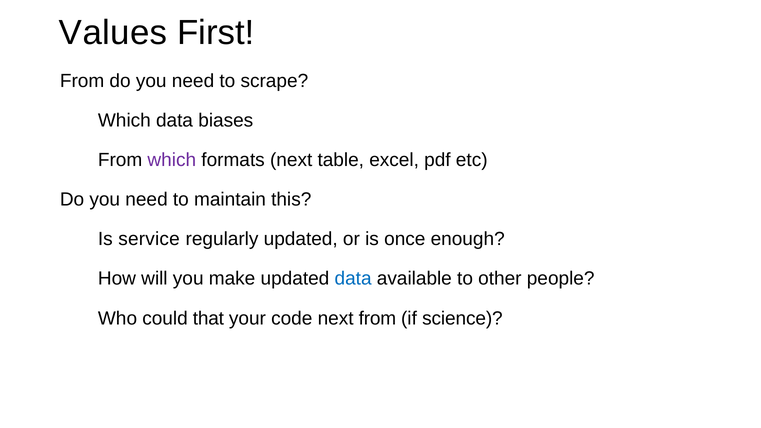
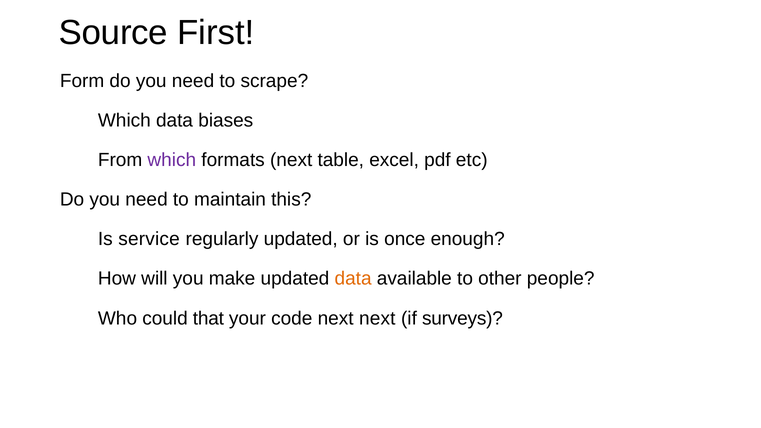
Values: Values -> Source
From at (82, 81): From -> Form
data at (353, 279) colour: blue -> orange
next from: from -> next
science: science -> surveys
